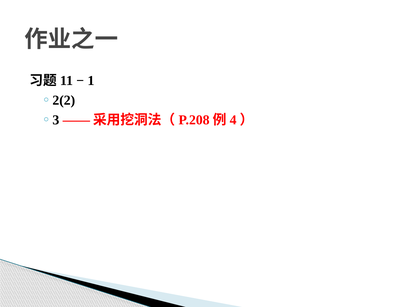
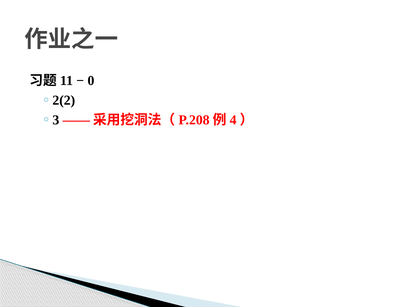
1: 1 -> 0
